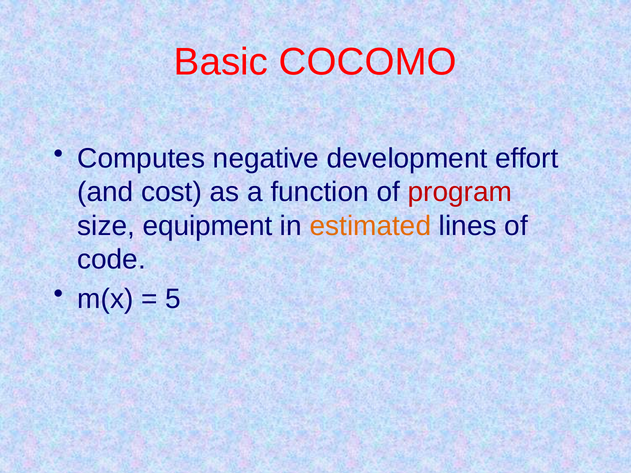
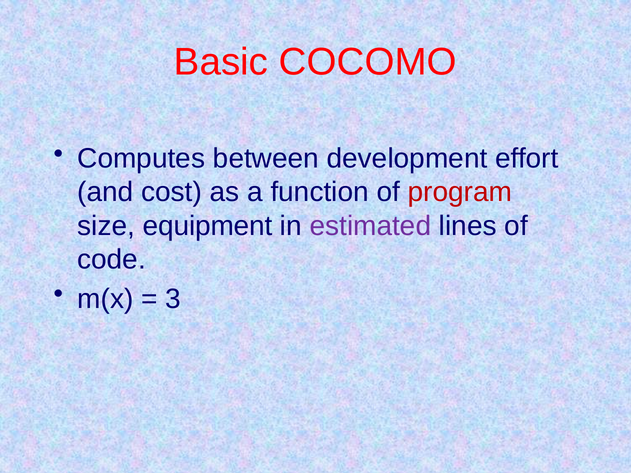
negative: negative -> between
estimated colour: orange -> purple
5: 5 -> 3
